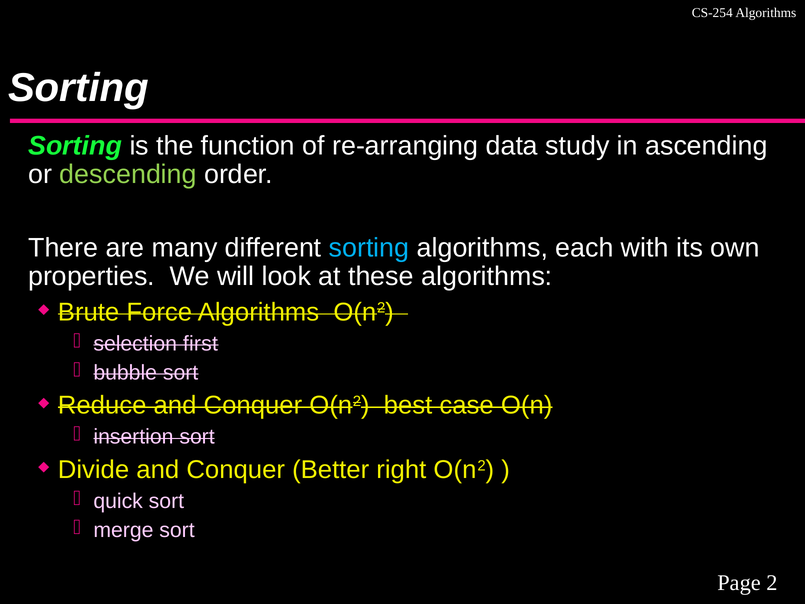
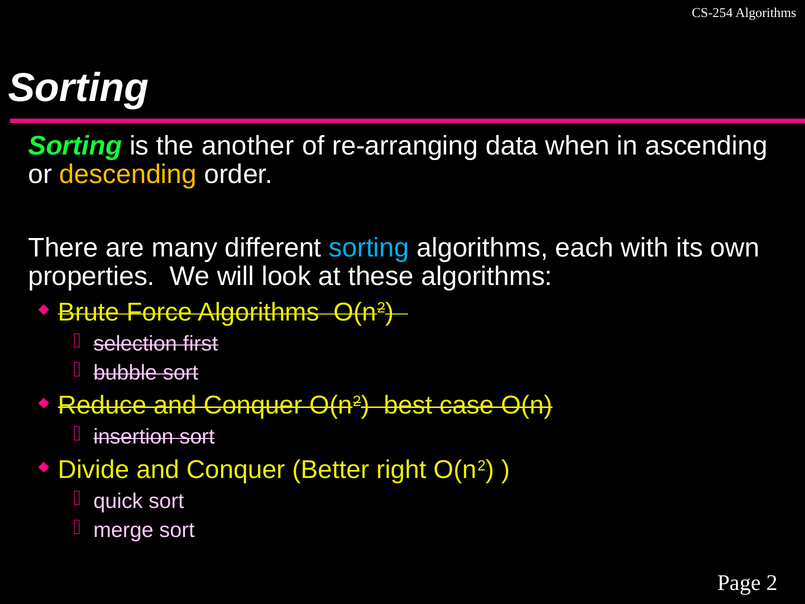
function: function -> another
study: study -> when
descending colour: light green -> yellow
